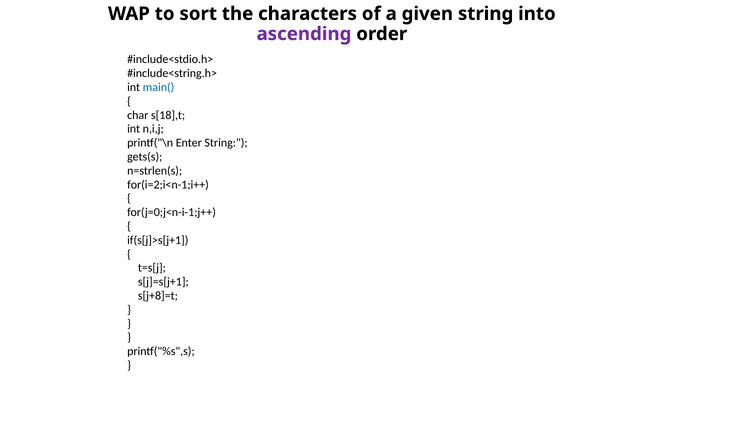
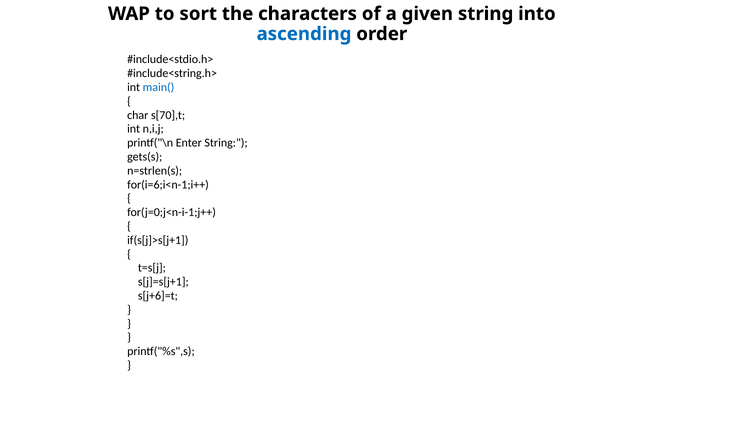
ascending colour: purple -> blue
s[18],t: s[18],t -> s[70],t
for(i=2;i<n-1;i++: for(i=2;i<n-1;i++ -> for(i=6;i<n-1;i++
s[j+8]=t: s[j+8]=t -> s[j+6]=t
